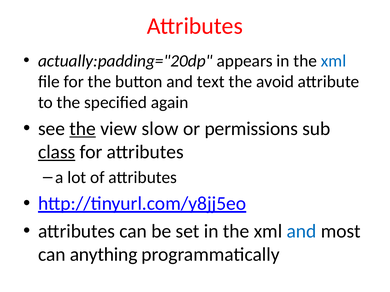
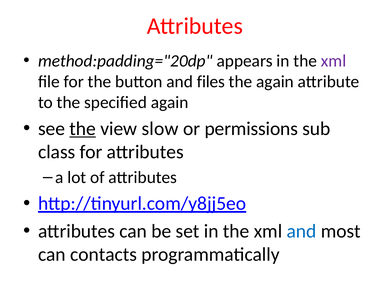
actually:padding="20dp: actually:padding="20dp -> method:padding="20dp
xml at (334, 61) colour: blue -> purple
text: text -> files
the avoid: avoid -> again
class underline: present -> none
anything: anything -> contacts
